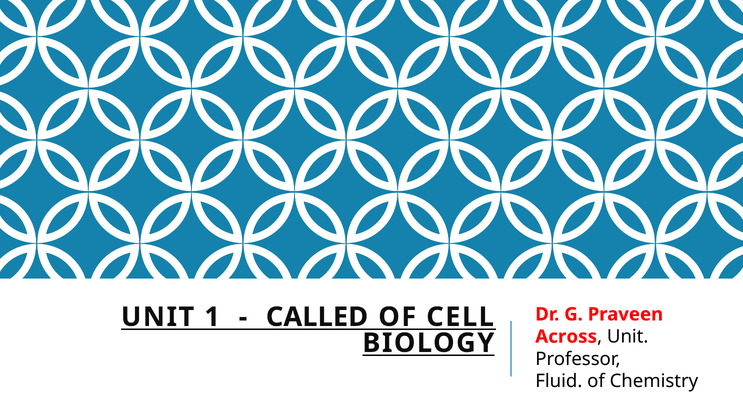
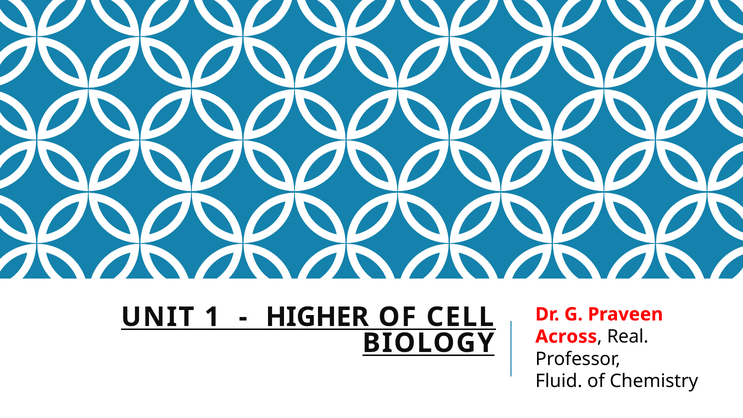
CALLED: CALLED -> HIGHER
Unit at (628, 337): Unit -> Real
